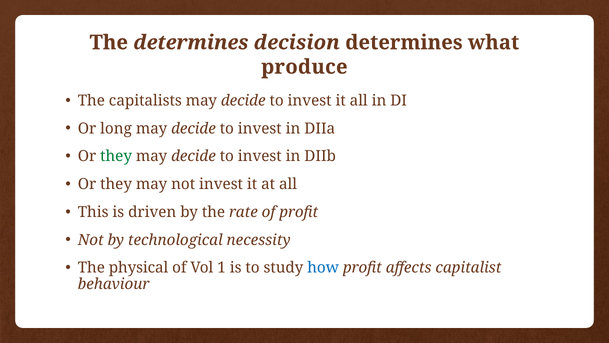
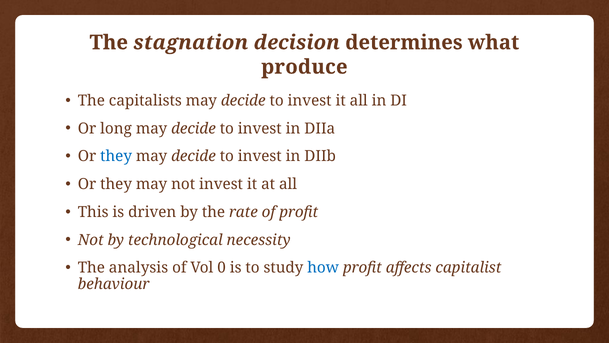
The determines: determines -> stagnation
they at (116, 156) colour: green -> blue
physical: physical -> analysis
1: 1 -> 0
